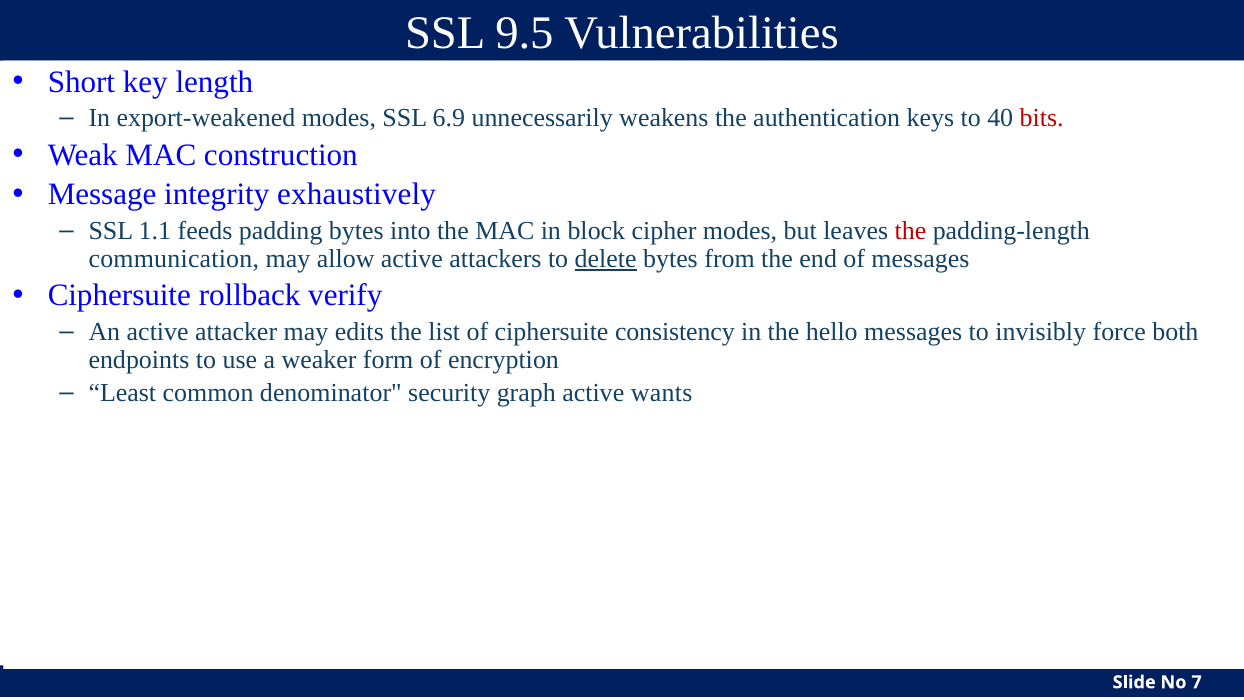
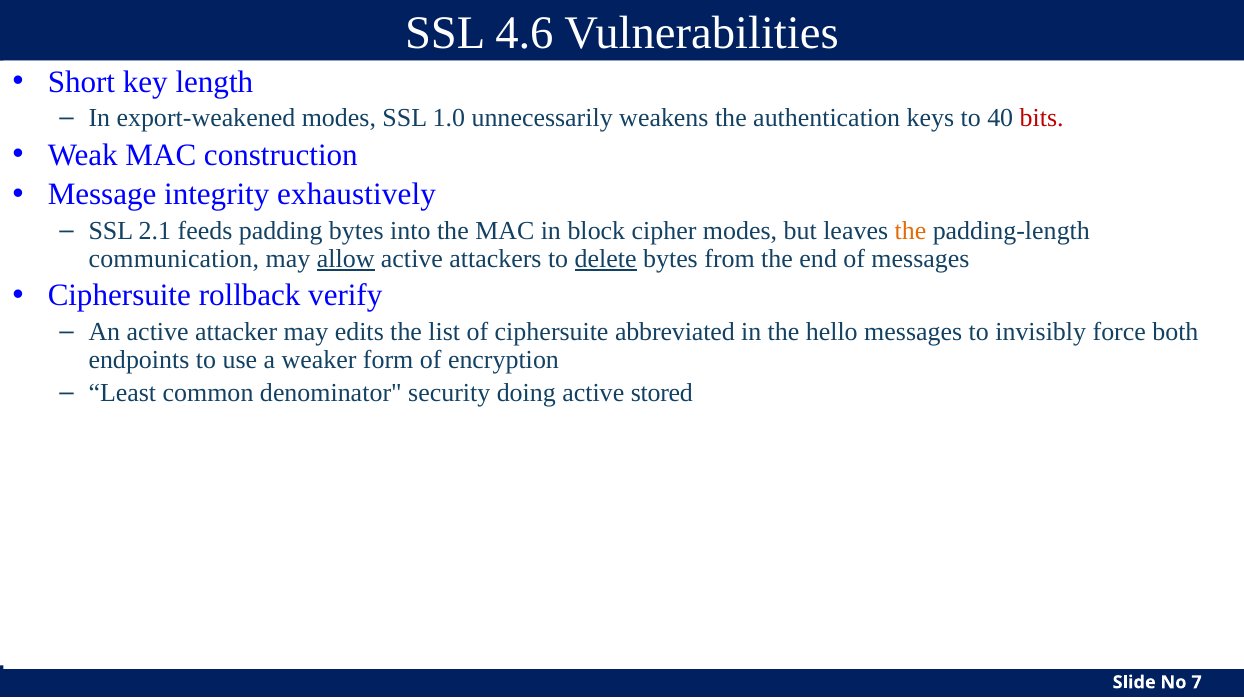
9.5: 9.5 -> 4.6
6.9: 6.9 -> 1.0
1.1: 1.1 -> 2.1
the at (910, 231) colour: red -> orange
allow underline: none -> present
consistency: consistency -> abbreviated
graph: graph -> doing
wants: wants -> stored
